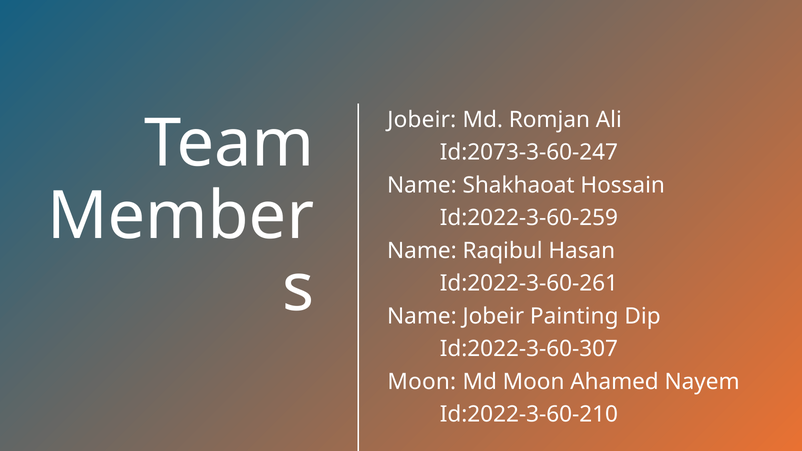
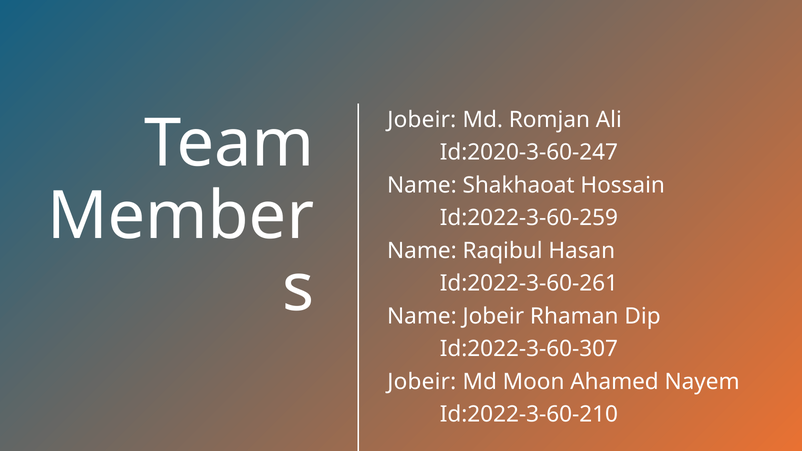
Id:2073-3-60-247: Id:2073-3-60-247 -> Id:2020-3-60-247
Painting: Painting -> Rhaman
Moon at (422, 382): Moon -> Jobeir
